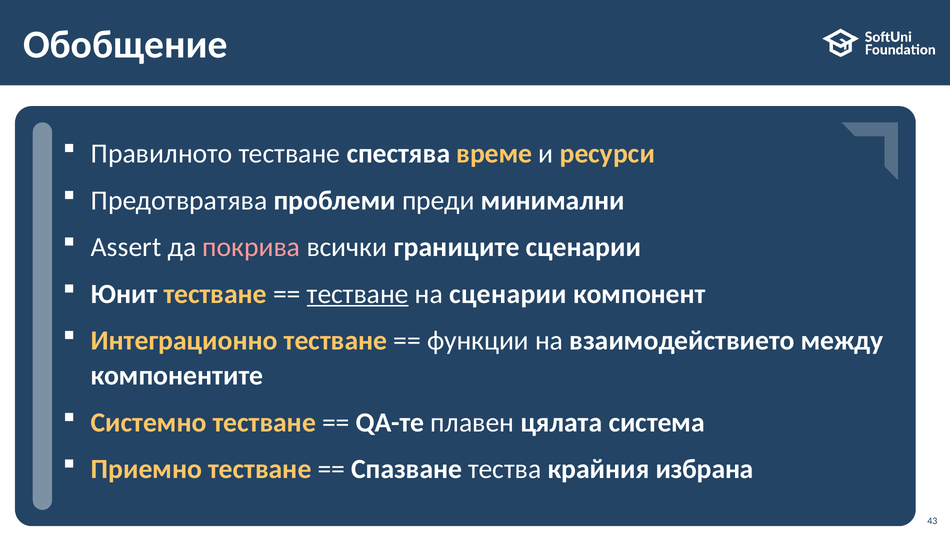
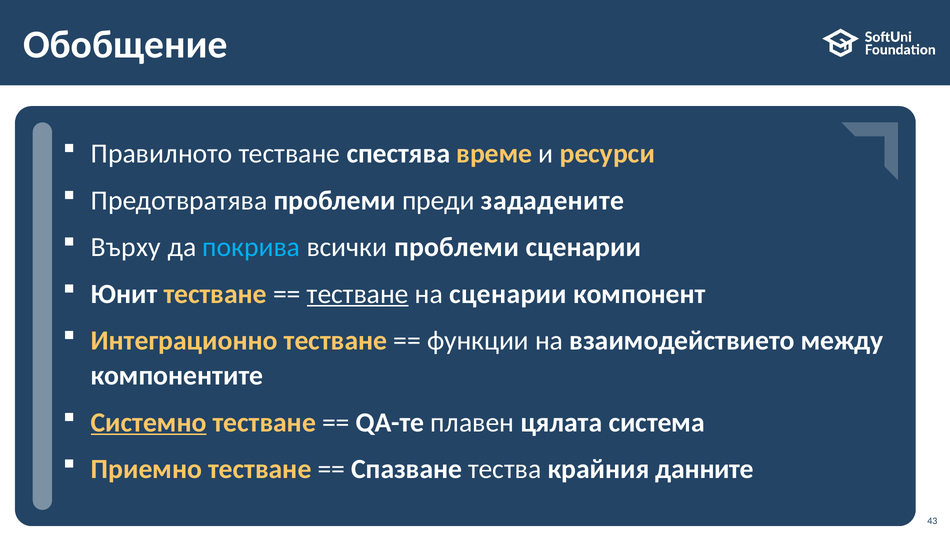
минимални: минимални -> зададените
Assert: Assert -> Върху
покрива colour: pink -> light blue
всички границите: границите -> проблеми
Системно underline: none -> present
избрана: избрана -> данните
